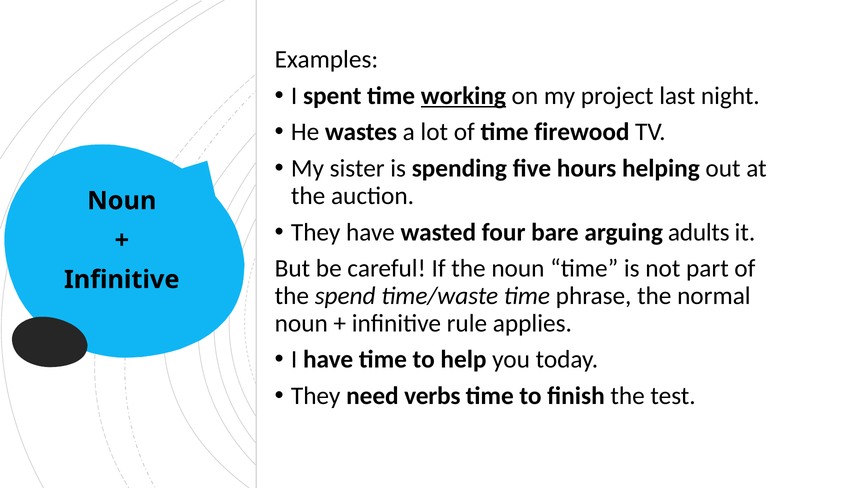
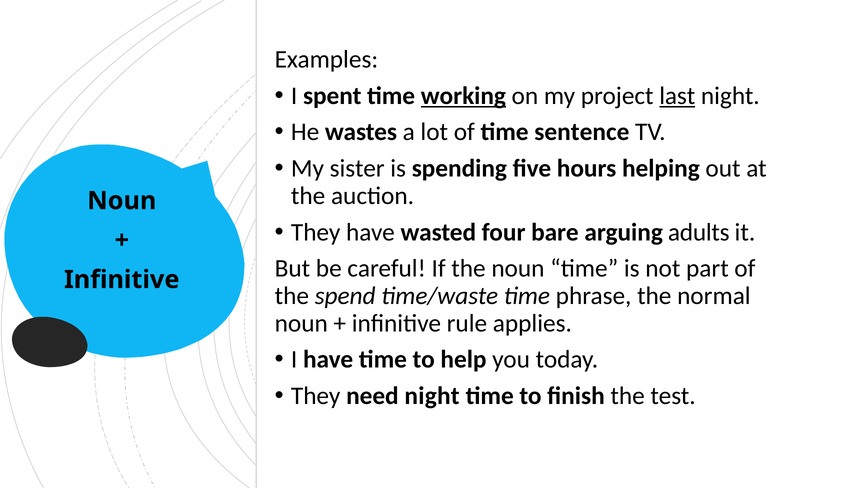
last underline: none -> present
firewood: firewood -> sentence
need verbs: verbs -> night
